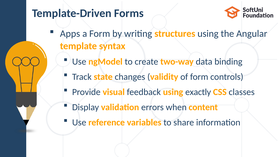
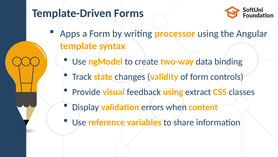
structures: structures -> processor
exactly: exactly -> extract
